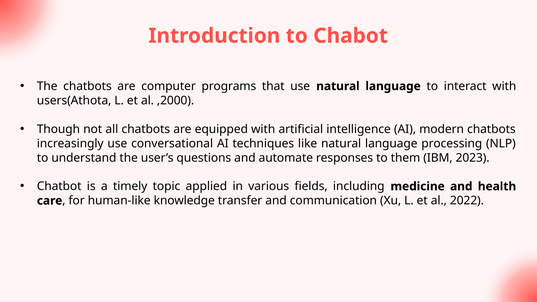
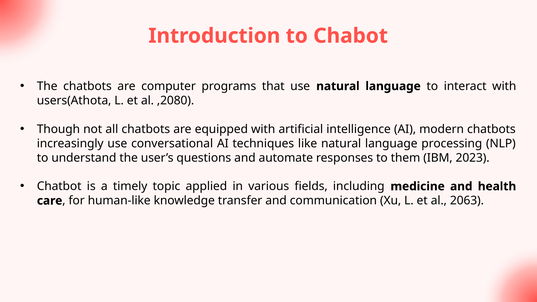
,2000: ,2000 -> ,2080
2022: 2022 -> 2063
